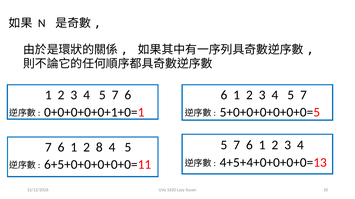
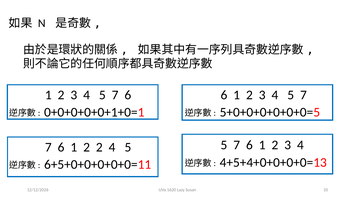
2 8: 8 -> 2
